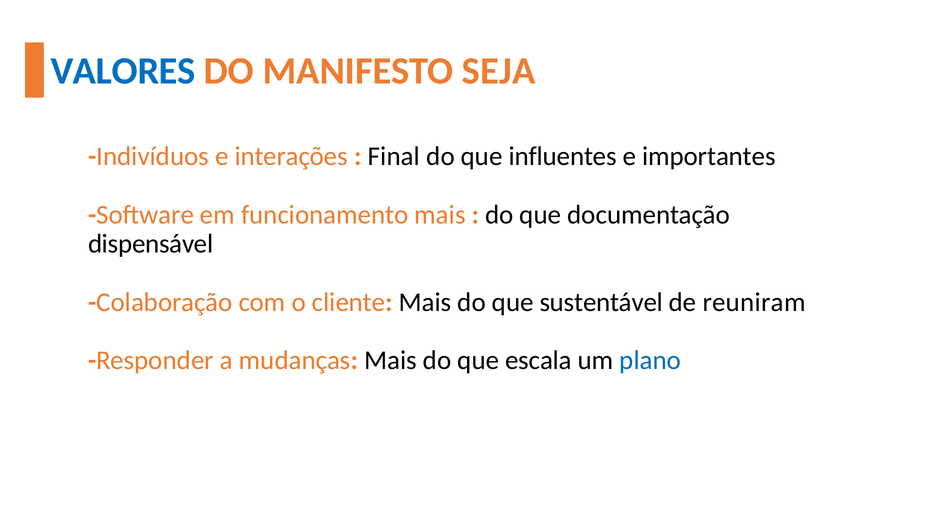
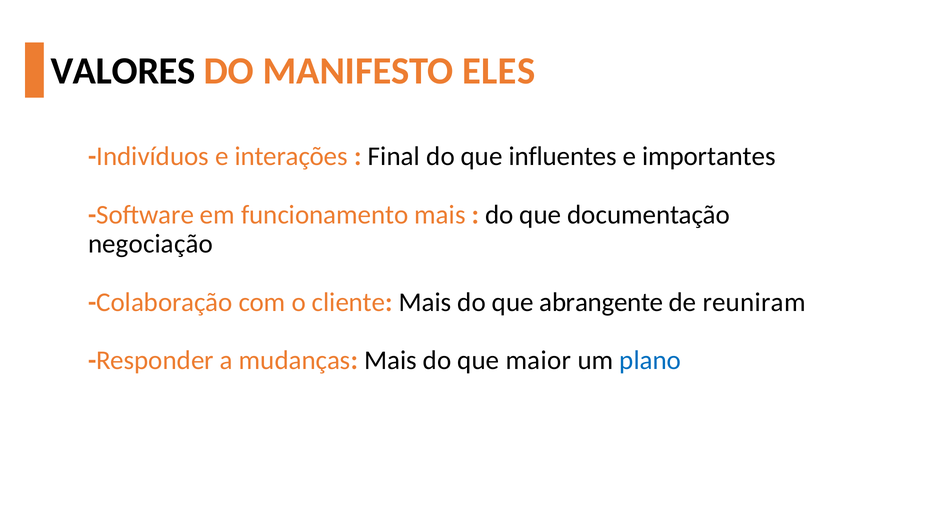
VALORES colour: blue -> black
SEJA: SEJA -> ELES
dispensável: dispensável -> negociação
sustentável: sustentável -> abrangente
escala: escala -> maior
